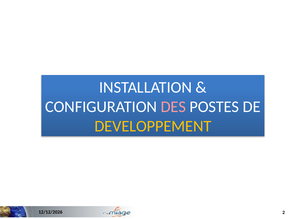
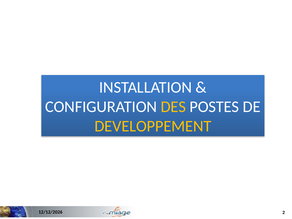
DES colour: pink -> yellow
